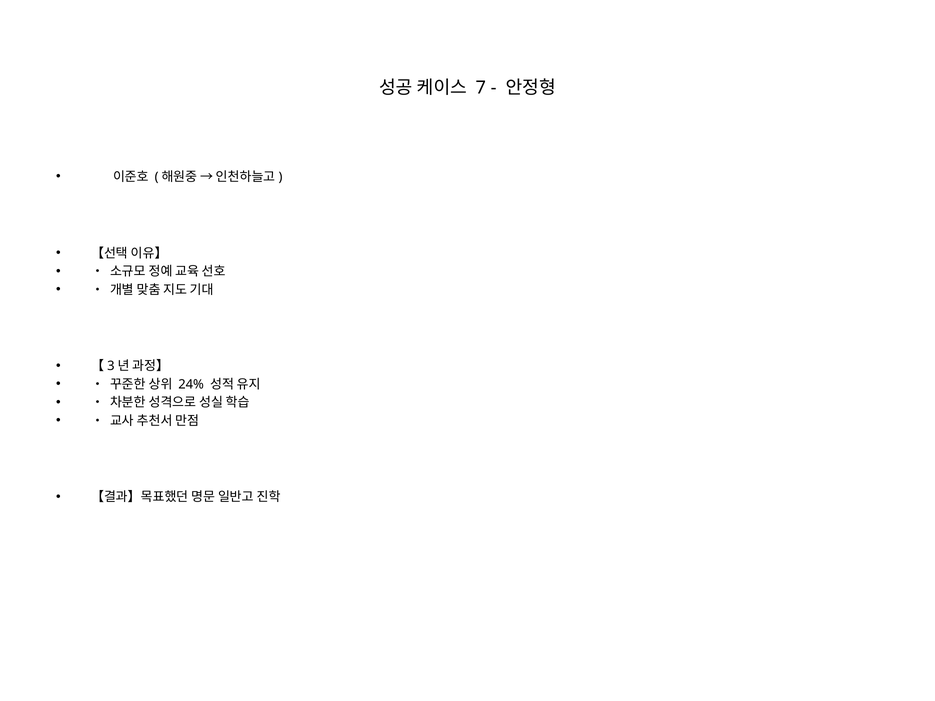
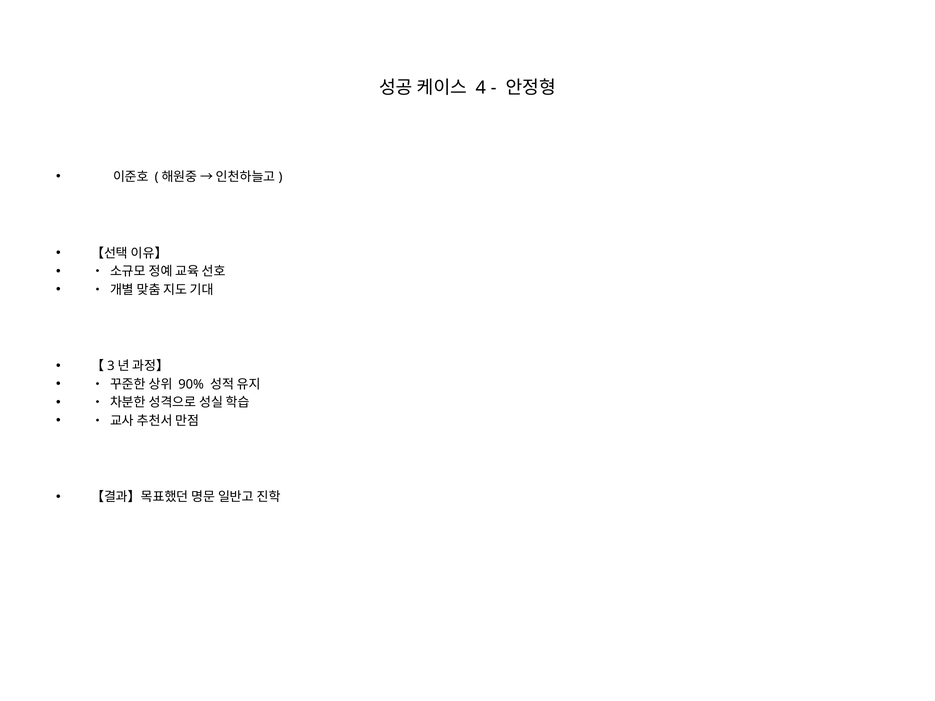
7: 7 -> 4
24%: 24% -> 90%
